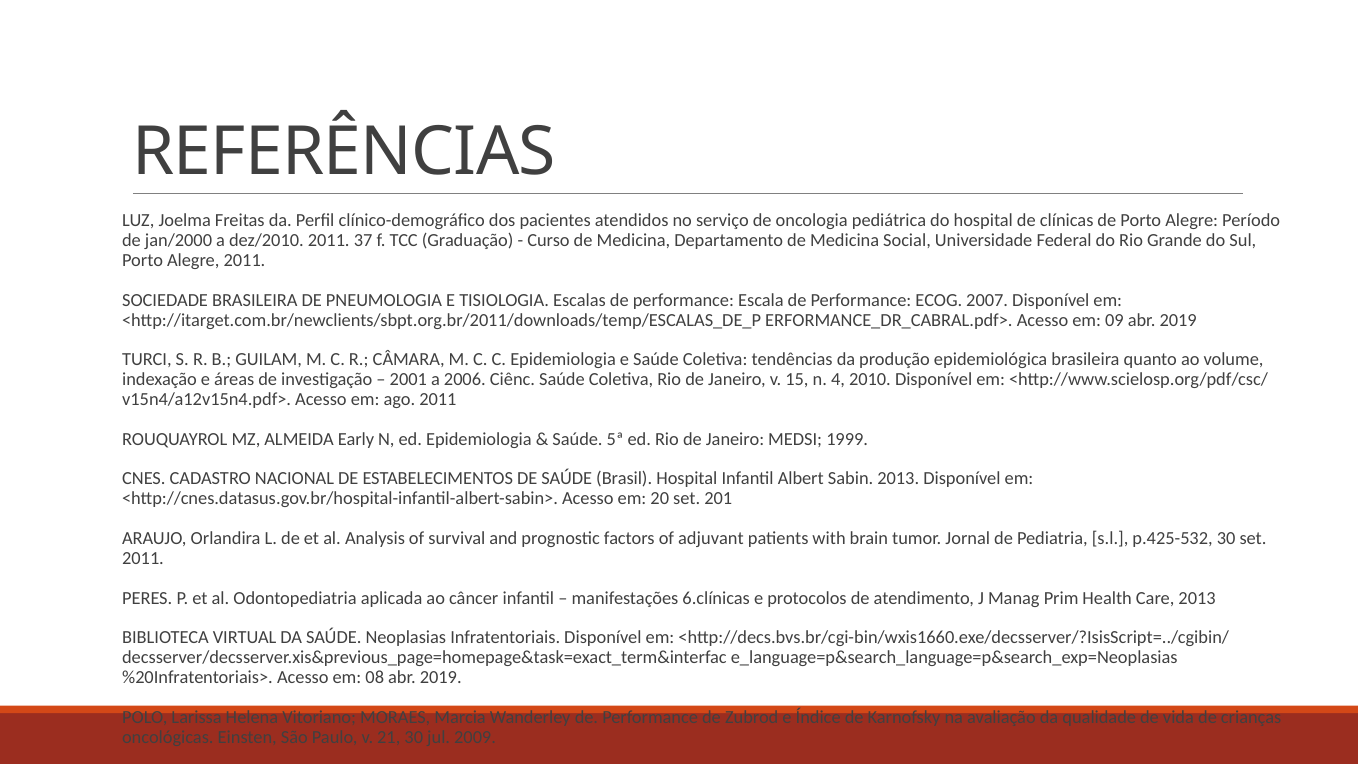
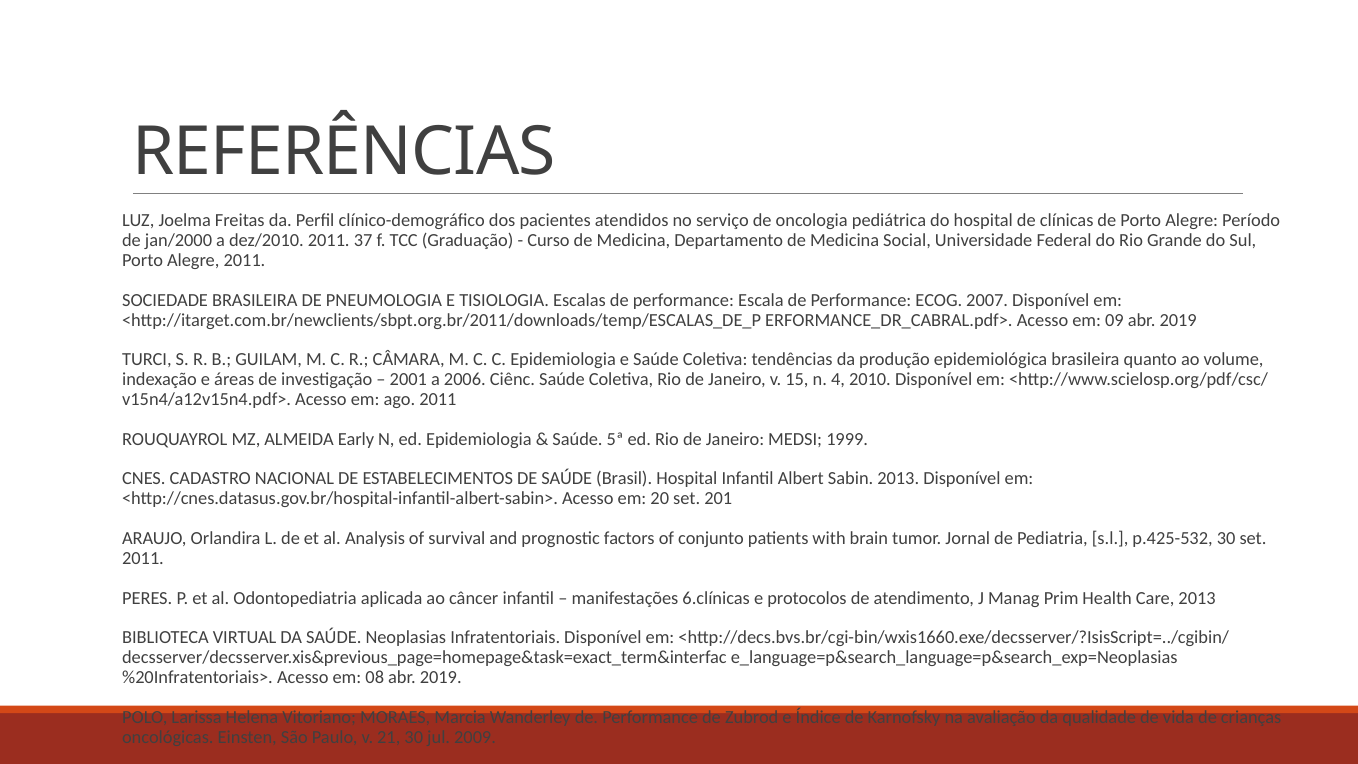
adjuvant: adjuvant -> conjunto
